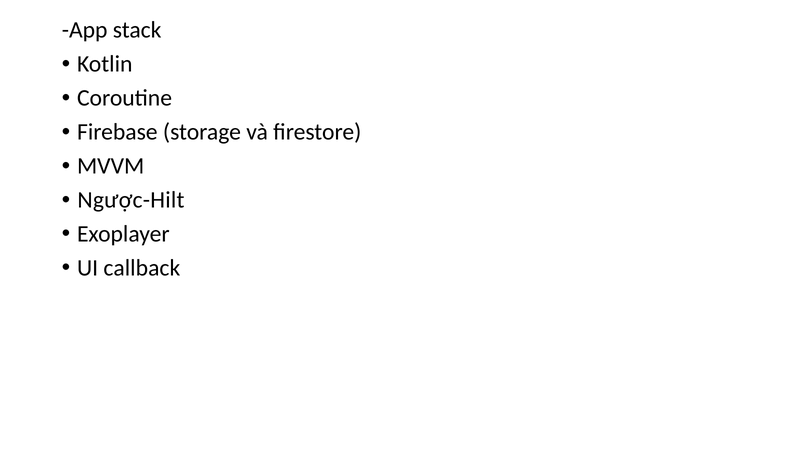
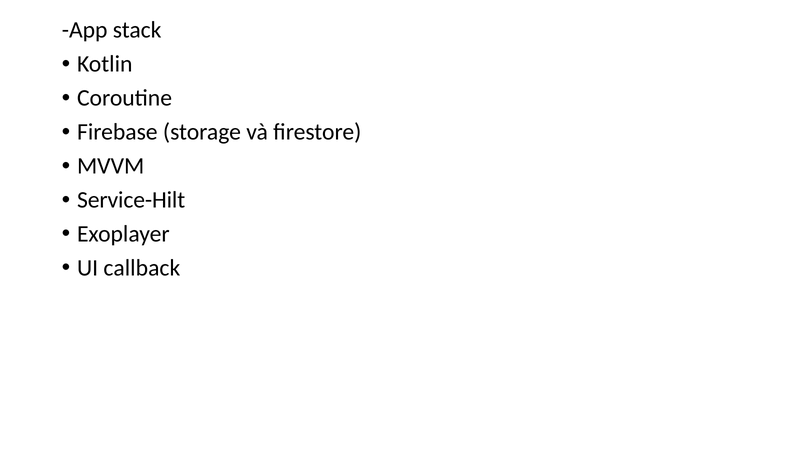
Ngược-Hilt: Ngược-Hilt -> Service-Hilt
